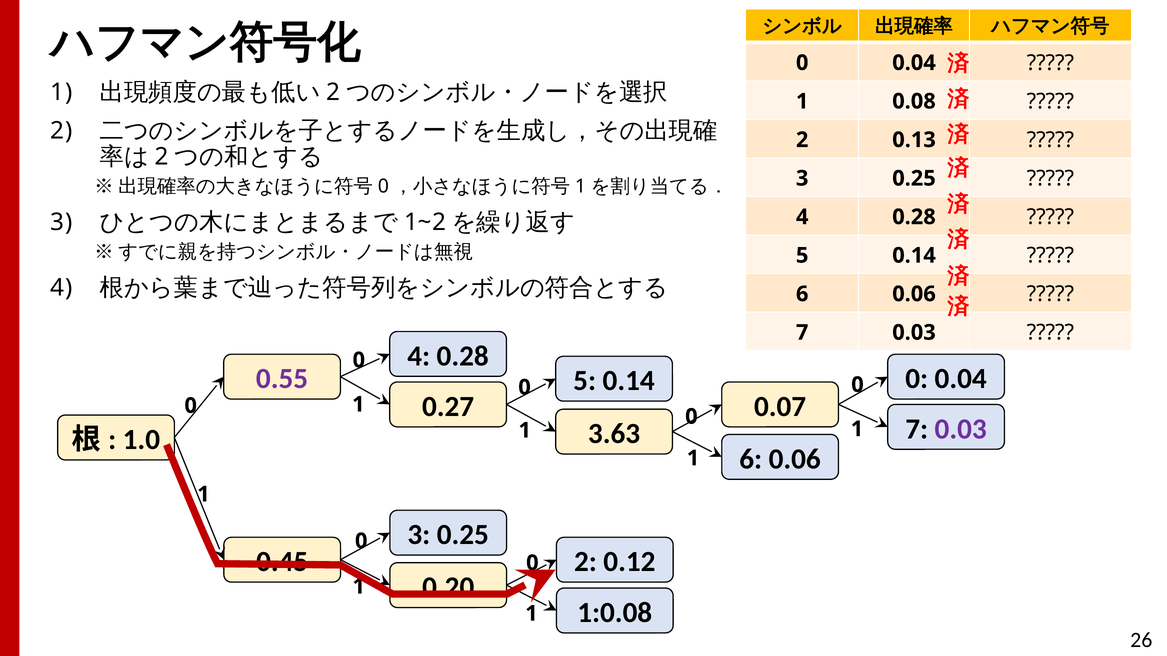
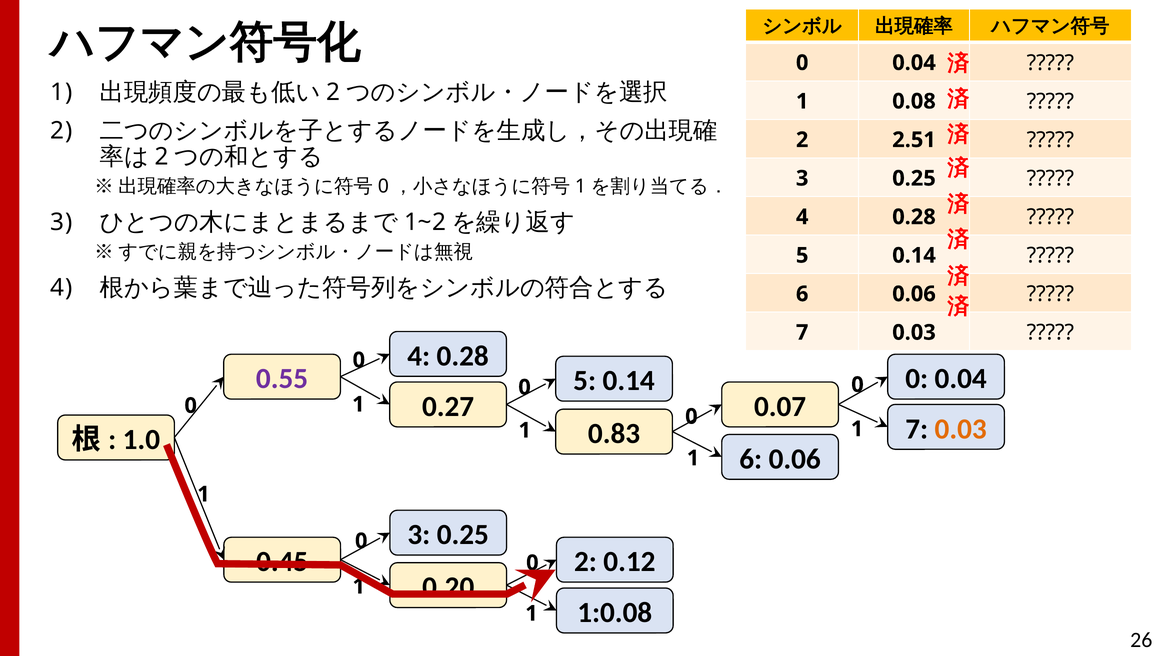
0.13: 0.13 -> 2.51
0.03 at (961, 429) colour: purple -> orange
3.63: 3.63 -> 0.83
